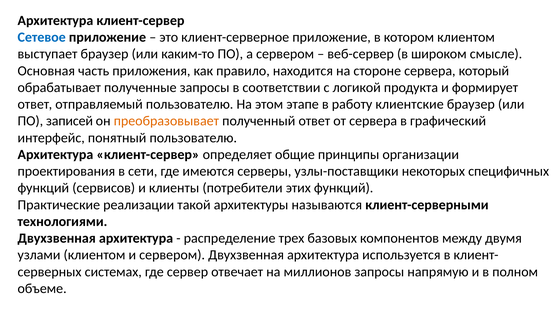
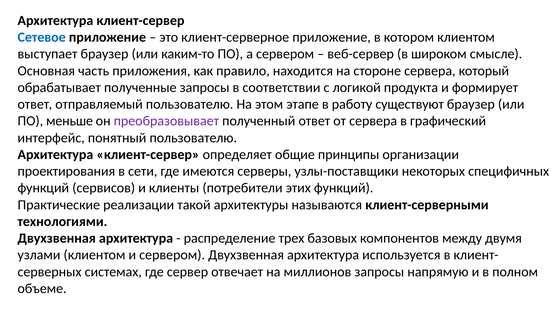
клиентские: клиентские -> существуют
записей: записей -> меньше
преобразовывает colour: orange -> purple
